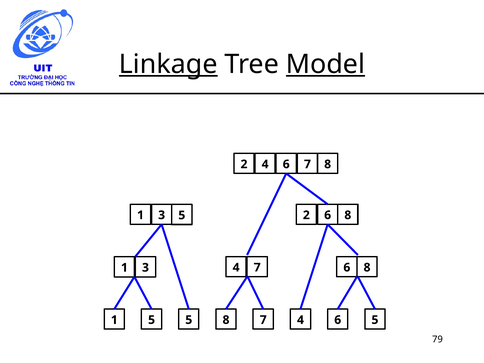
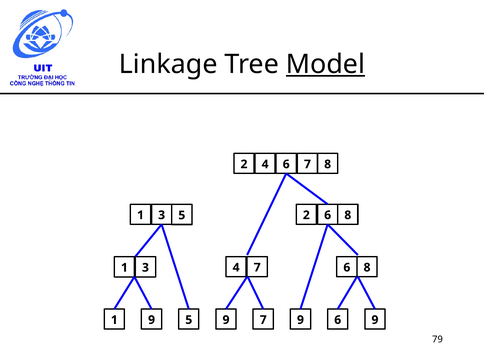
Linkage underline: present -> none
1 5: 5 -> 9
5 8: 8 -> 9
7 4: 4 -> 9
6 5: 5 -> 9
